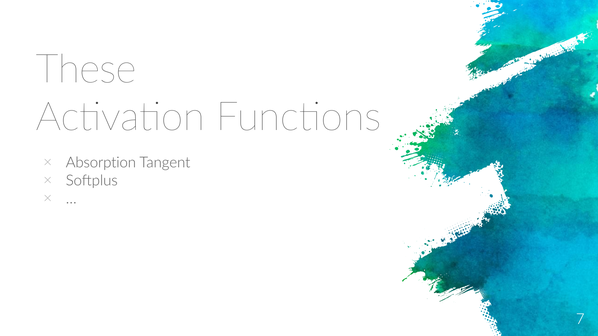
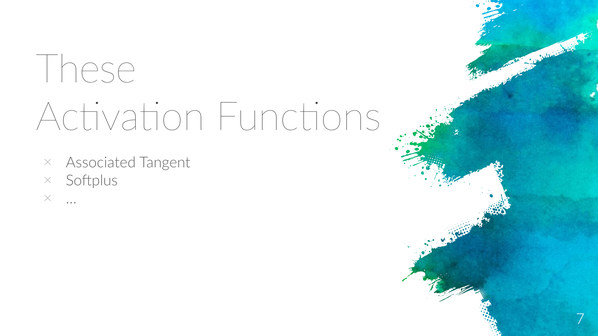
Absorption: Absorption -> Associated
